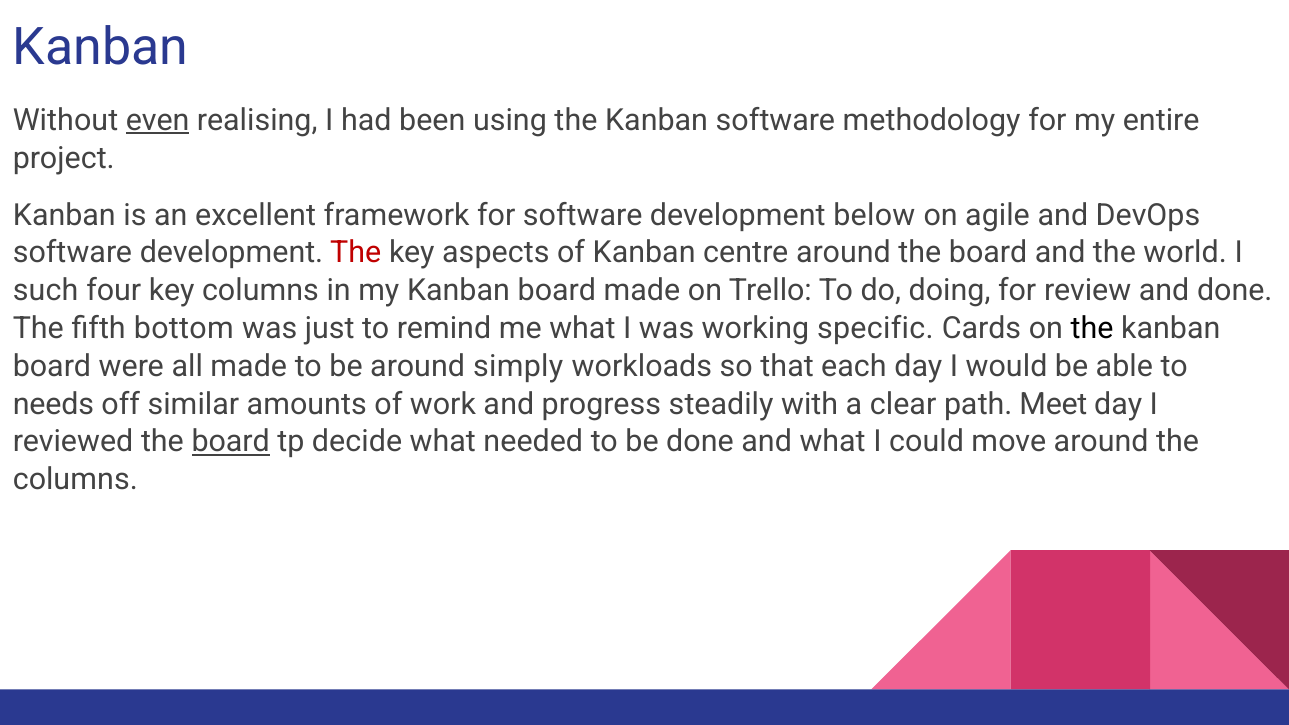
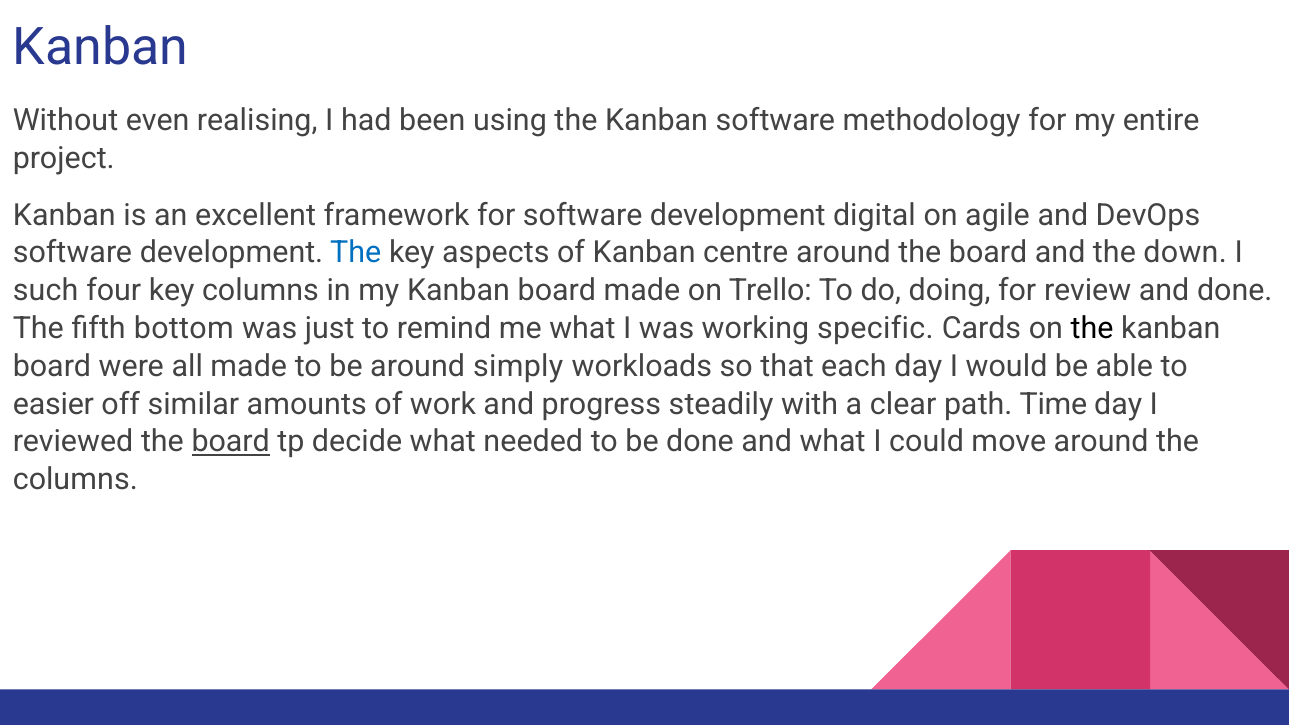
even underline: present -> none
below: below -> digital
The at (356, 253) colour: red -> blue
world: world -> down
needs: needs -> easier
Meet: Meet -> Time
